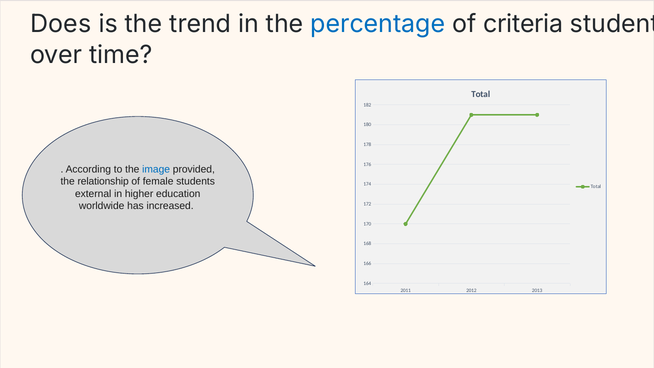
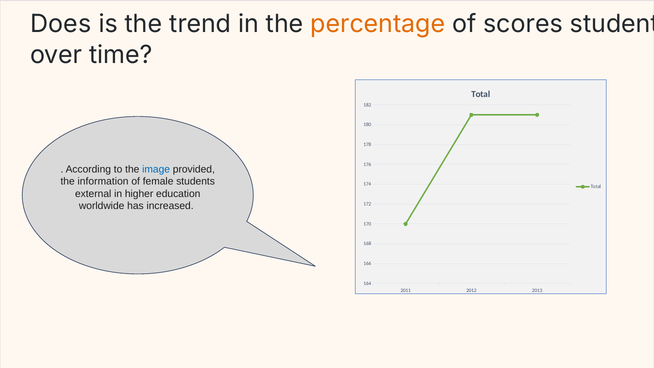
percentage colour: blue -> orange
criteria: criteria -> scores
relationship: relationship -> information
